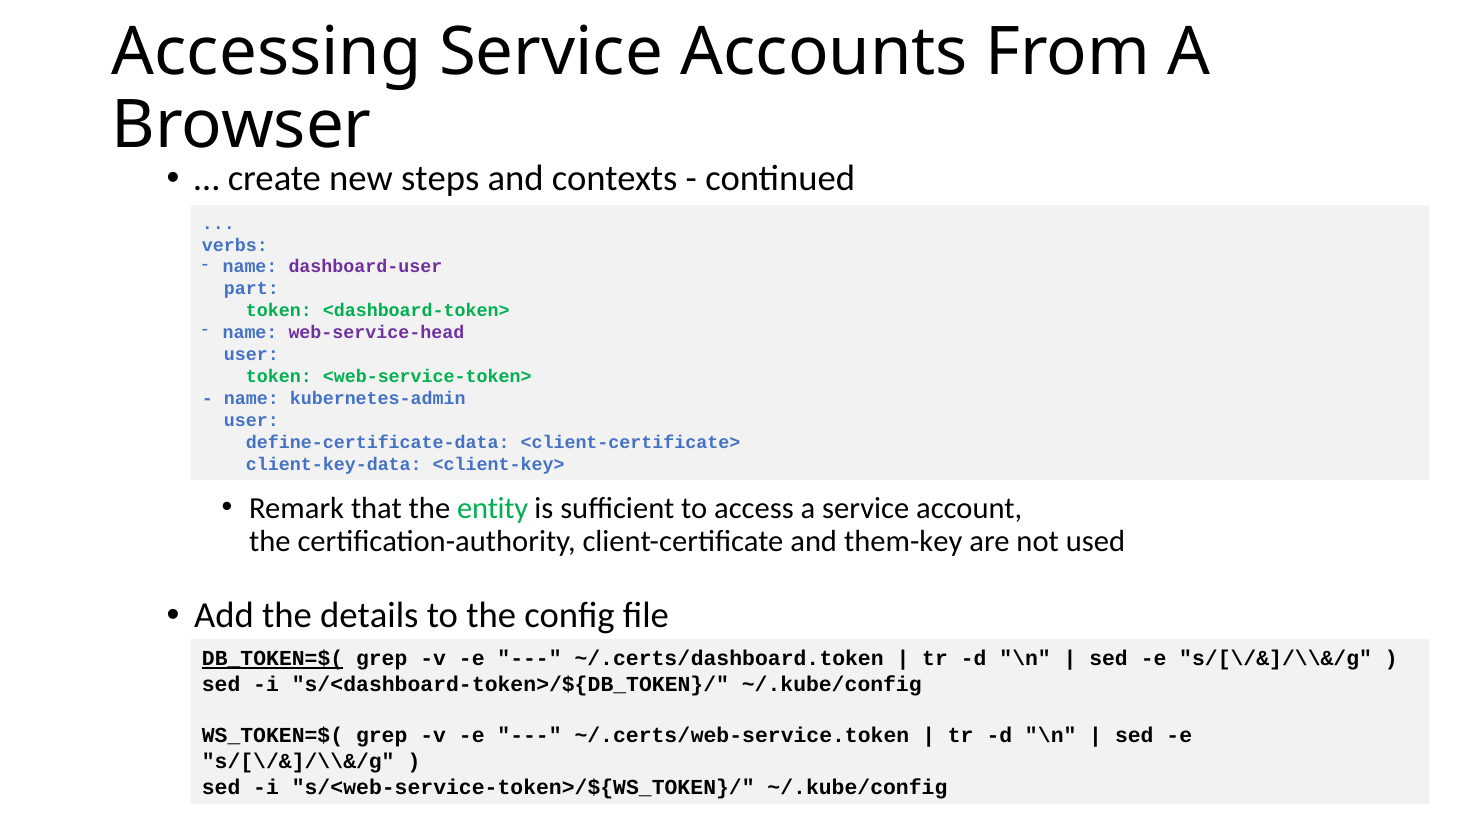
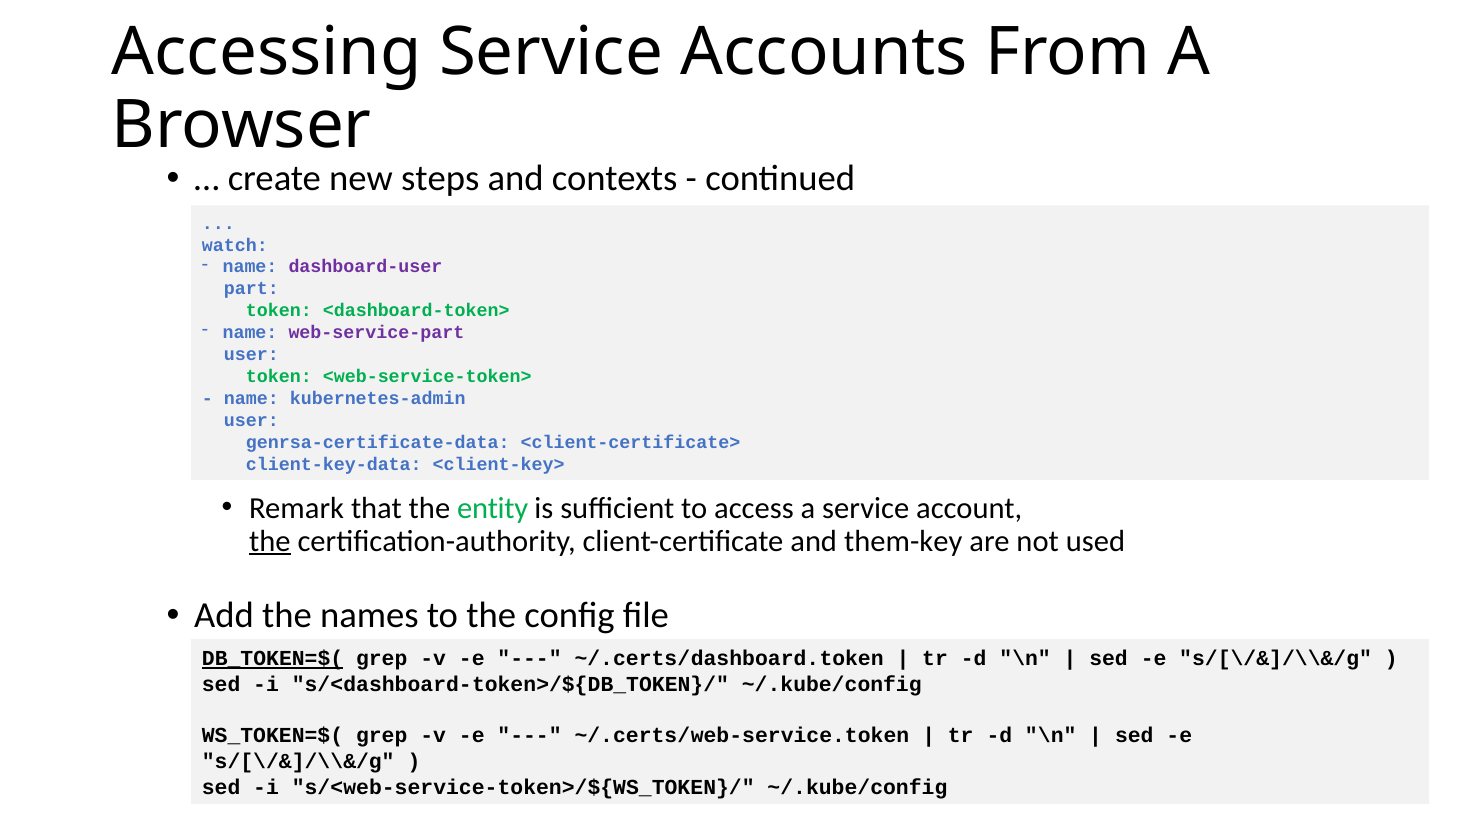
verbs: verbs -> watch
web-service-head: web-service-head -> web-service-part
define-certificate-data: define-certificate-data -> genrsa-certificate-data
the at (270, 542) underline: none -> present
details: details -> names
